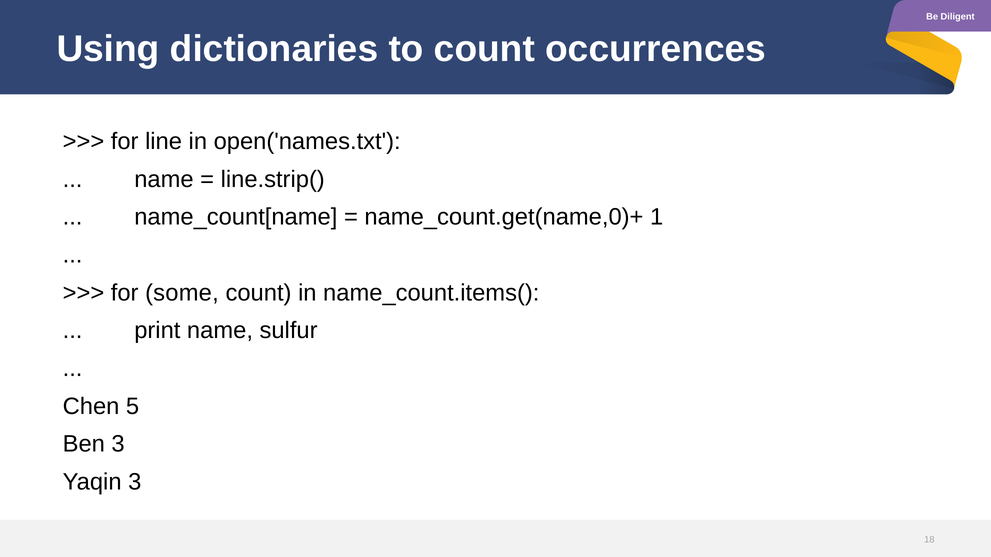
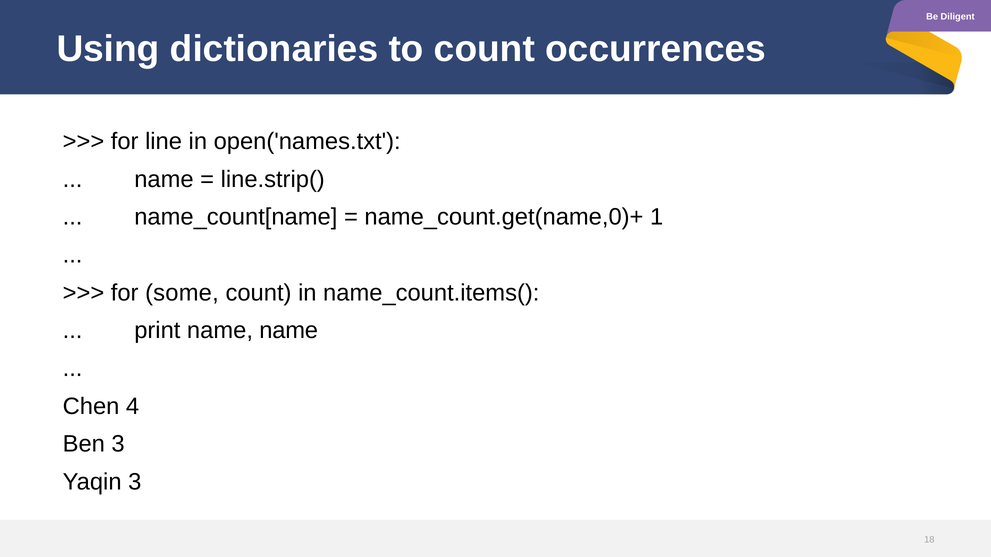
name sulfur: sulfur -> name
5: 5 -> 4
